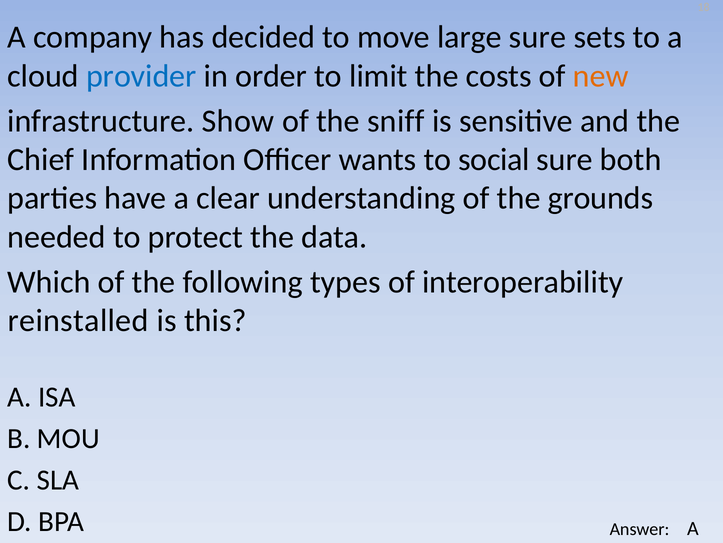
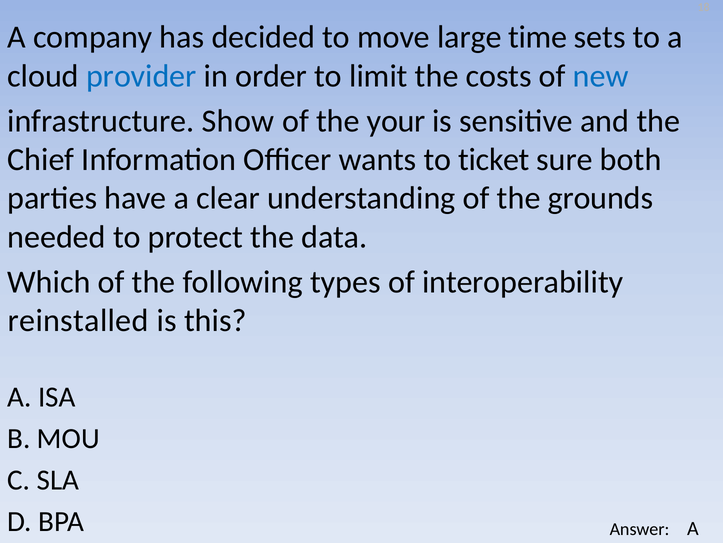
large sure: sure -> time
new colour: orange -> blue
sniff: sniff -> your
social: social -> ticket
